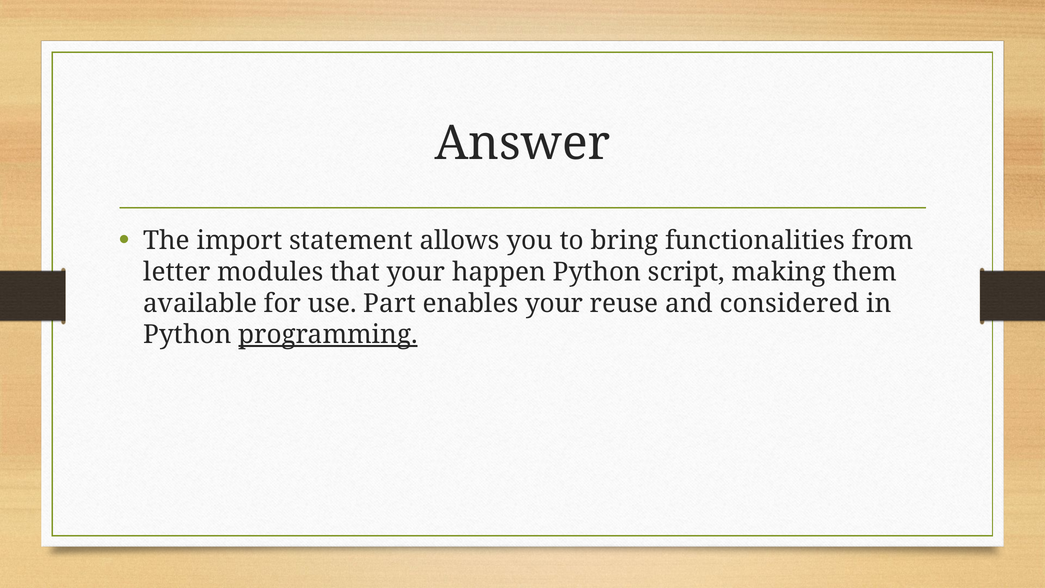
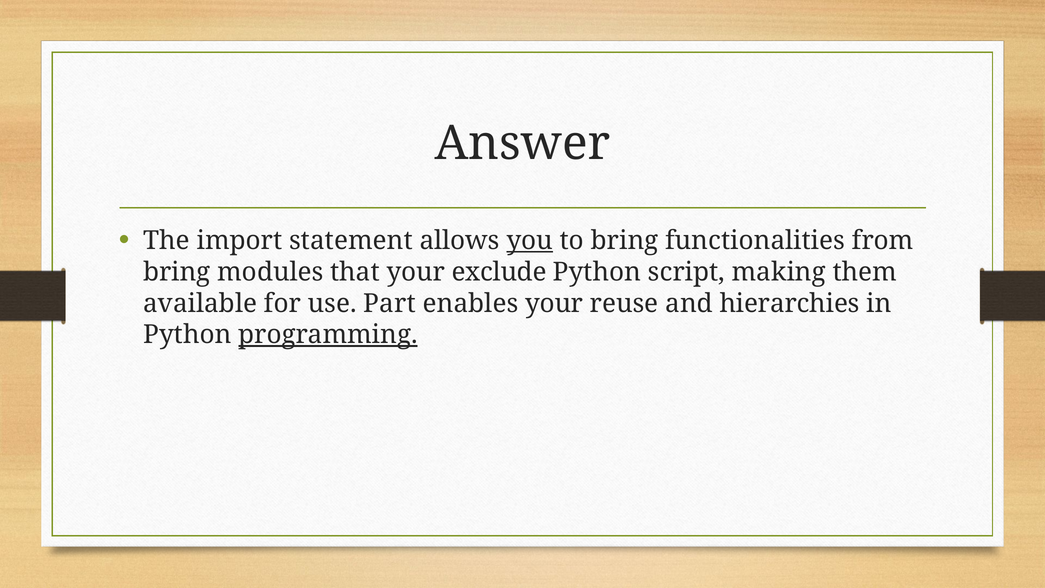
you underline: none -> present
letter at (177, 272): letter -> bring
happen: happen -> exclude
considered: considered -> hierarchies
